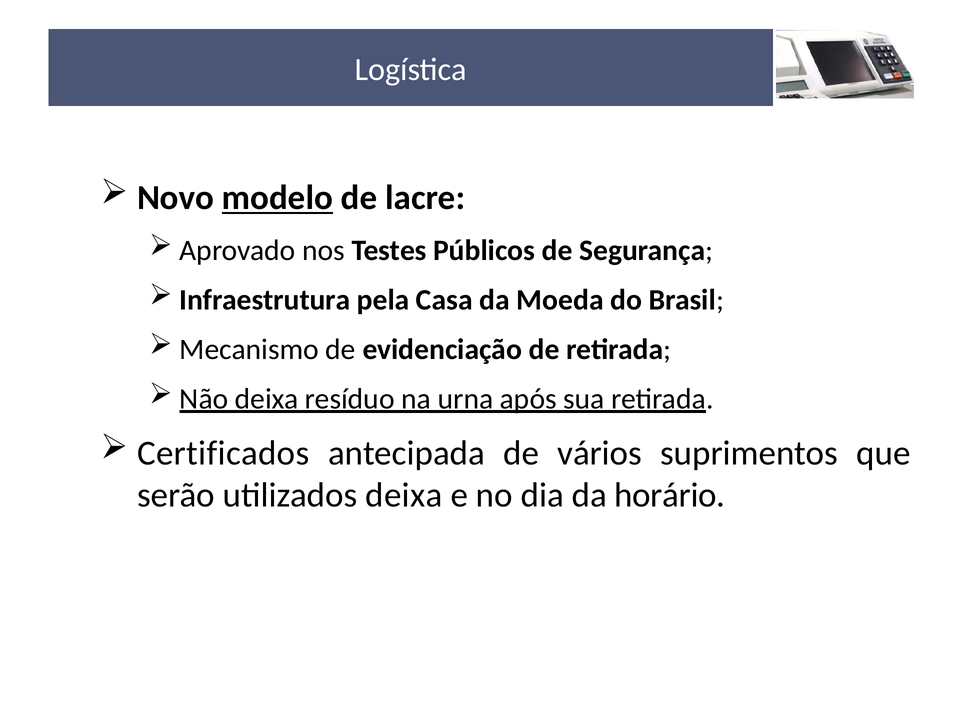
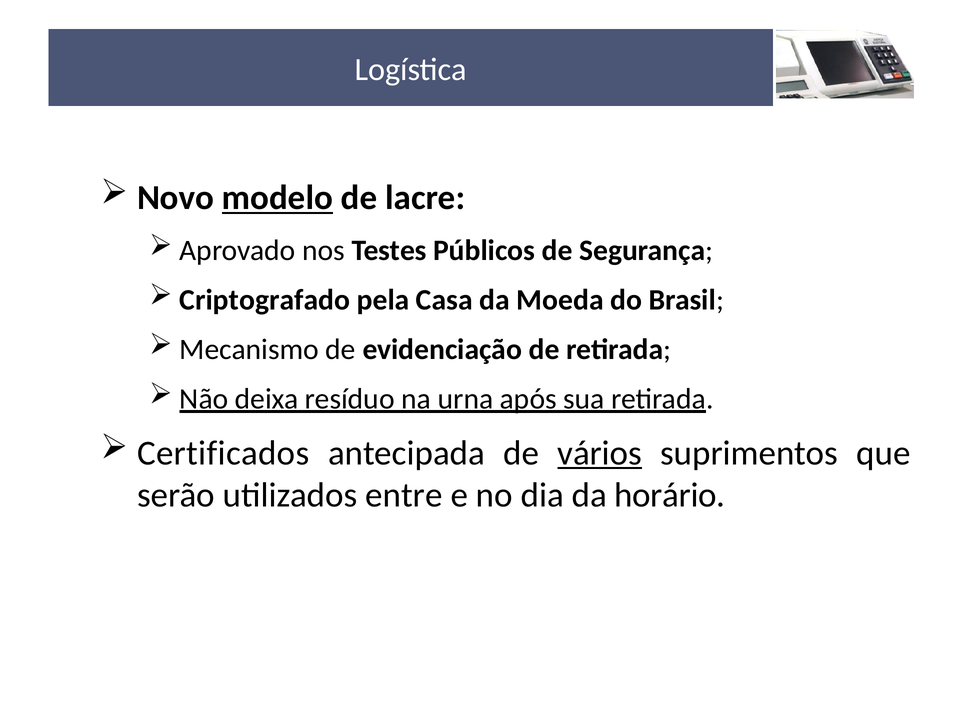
Infraestrutura: Infraestrutura -> Criptografado
vários underline: none -> present
utilizados deixa: deixa -> entre
